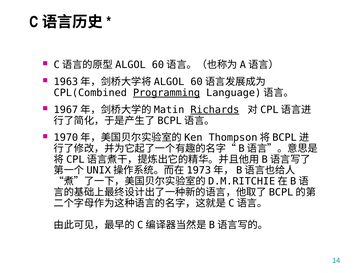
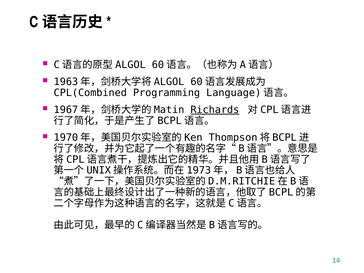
Programming underline: present -> none
